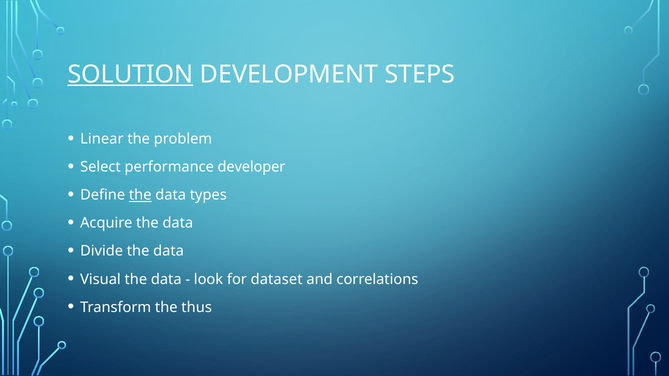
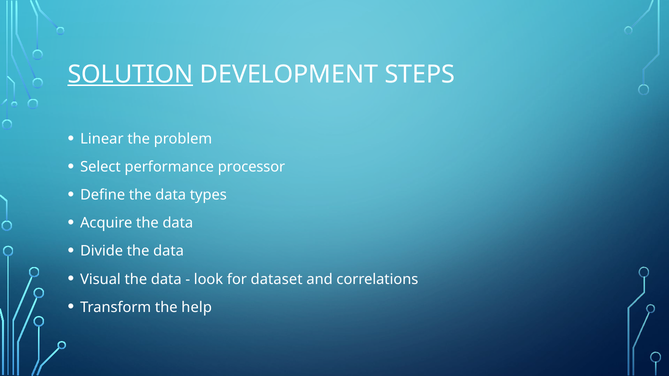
developer: developer -> processor
the at (140, 195) underline: present -> none
thus: thus -> help
